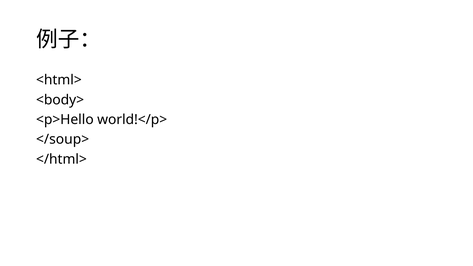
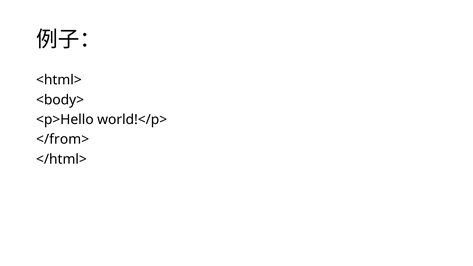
</soup>: </soup> -> </from>
